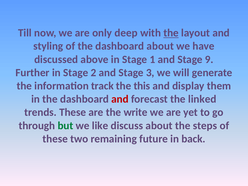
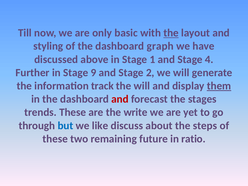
deep: deep -> basic
dashboard about: about -> graph
9: 9 -> 4
2: 2 -> 9
3: 3 -> 2
the this: this -> will
them underline: none -> present
linked: linked -> stages
but colour: green -> blue
back: back -> ratio
